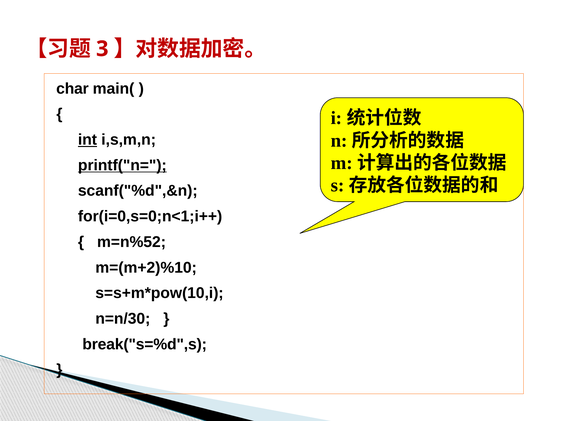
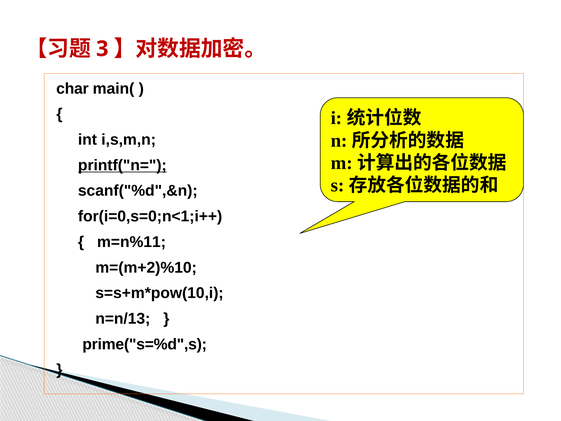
int underline: present -> none
m=n%52: m=n%52 -> m=n%11
n=n/30: n=n/30 -> n=n/13
break("s=%d",s: break("s=%d",s -> prime("s=%d",s
